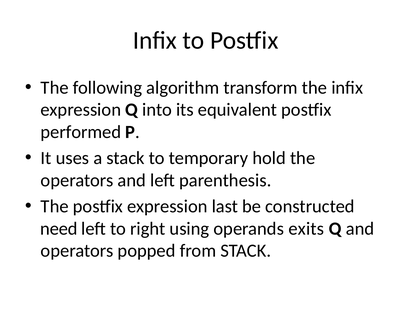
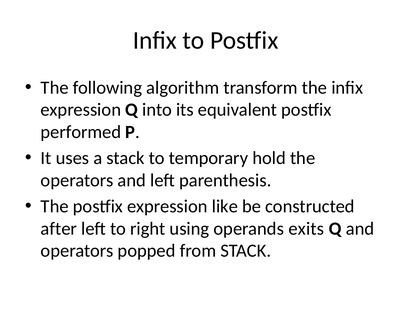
last: last -> like
need: need -> after
